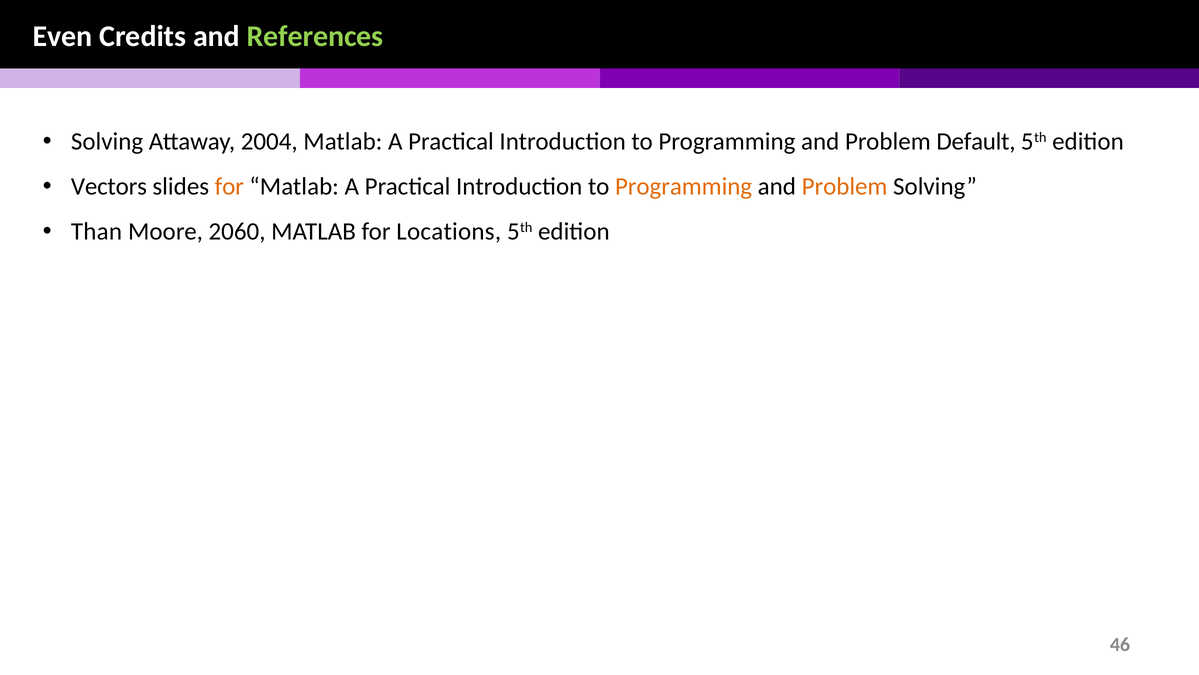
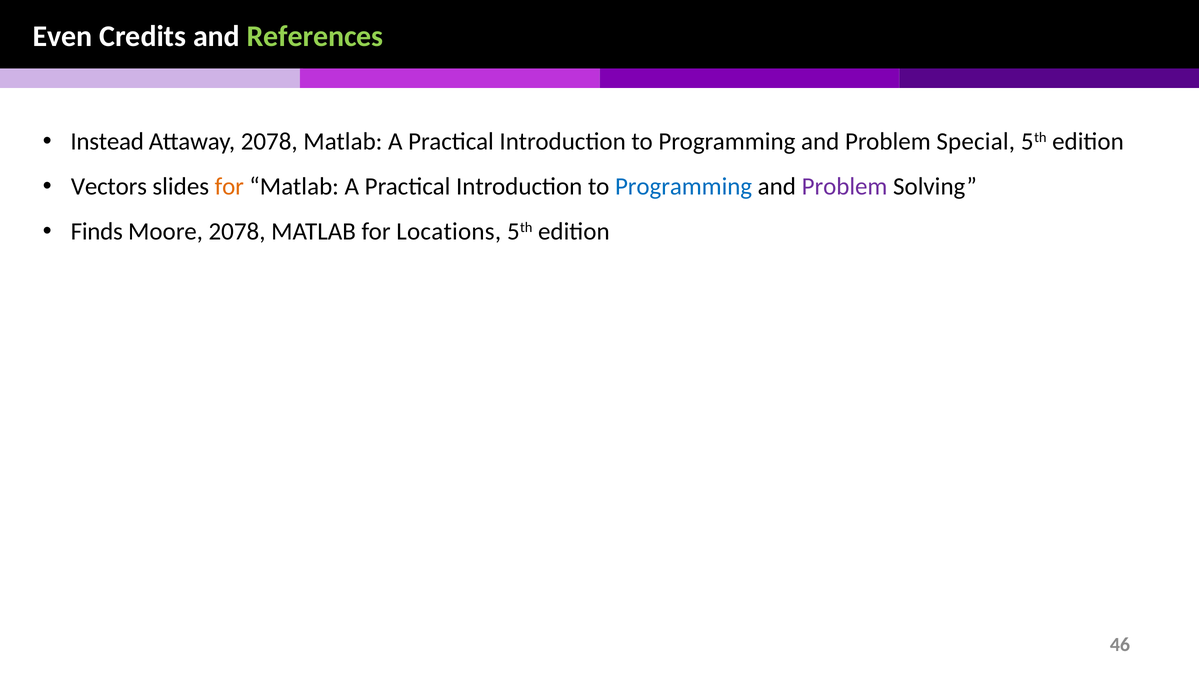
Solving at (107, 142): Solving -> Instead
Attaway 2004: 2004 -> 2078
Default: Default -> Special
Programming at (684, 187) colour: orange -> blue
Problem at (845, 187) colour: orange -> purple
Than: Than -> Finds
Moore 2060: 2060 -> 2078
